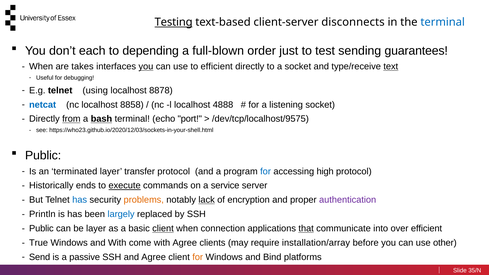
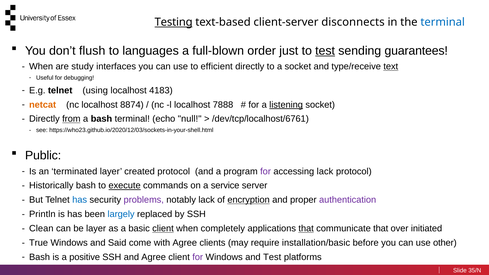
each: each -> flush
depending: depending -> languages
test at (325, 51) underline: none -> present
takes: takes -> study
you at (146, 67) underline: present -> none
8878: 8878 -> 4183
netcat colour: blue -> orange
8858: 8858 -> 8874
4888: 4888 -> 7888
listening underline: none -> present
bash at (101, 119) underline: present -> none
port: port -> null
/dev/tcp/localhost/9575: /dev/tcp/localhost/9575 -> /dev/tcp/localhost/6761
transfer: transfer -> created
for at (266, 171) colour: blue -> purple
accessing high: high -> lack
Historically ends: ends -> bash
problems colour: orange -> purple
lack at (207, 200) underline: present -> none
encryption underline: none -> present
Public at (41, 229): Public -> Clean
connection: connection -> completely
communicate into: into -> that
over efficient: efficient -> initiated
and With: With -> Said
installation/array: installation/array -> installation/basic
Send at (40, 257): Send -> Bash
passive: passive -> positive
for at (198, 257) colour: orange -> purple
and Bind: Bind -> Test
